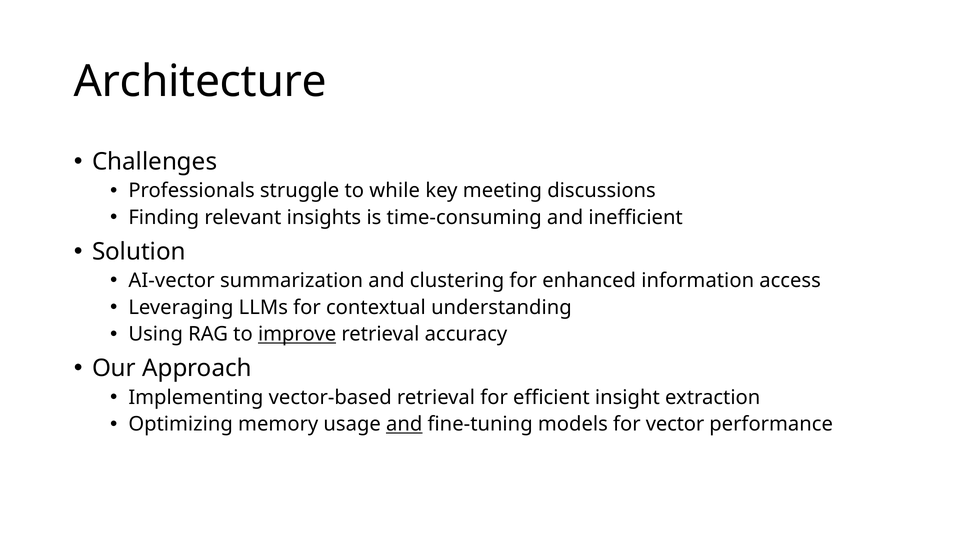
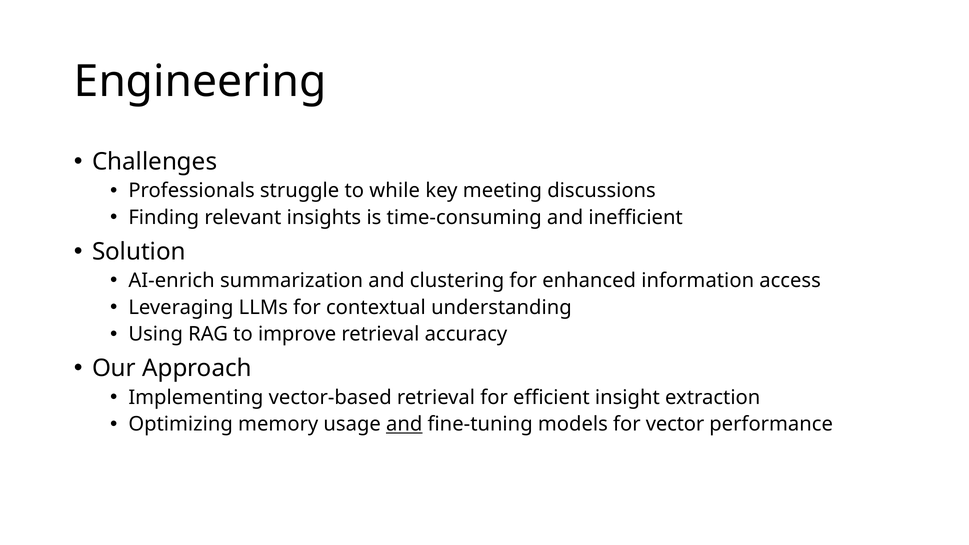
Architecture: Architecture -> Engineering
AI-vector: AI-vector -> AI-enrich
improve underline: present -> none
